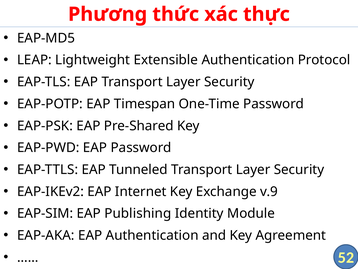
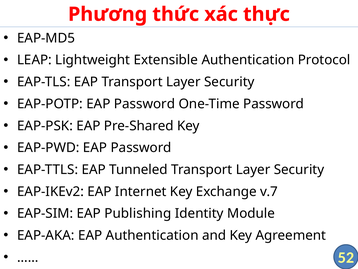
EAP-POTP EAP Timespan: Timespan -> Password
v.9: v.9 -> v.7
